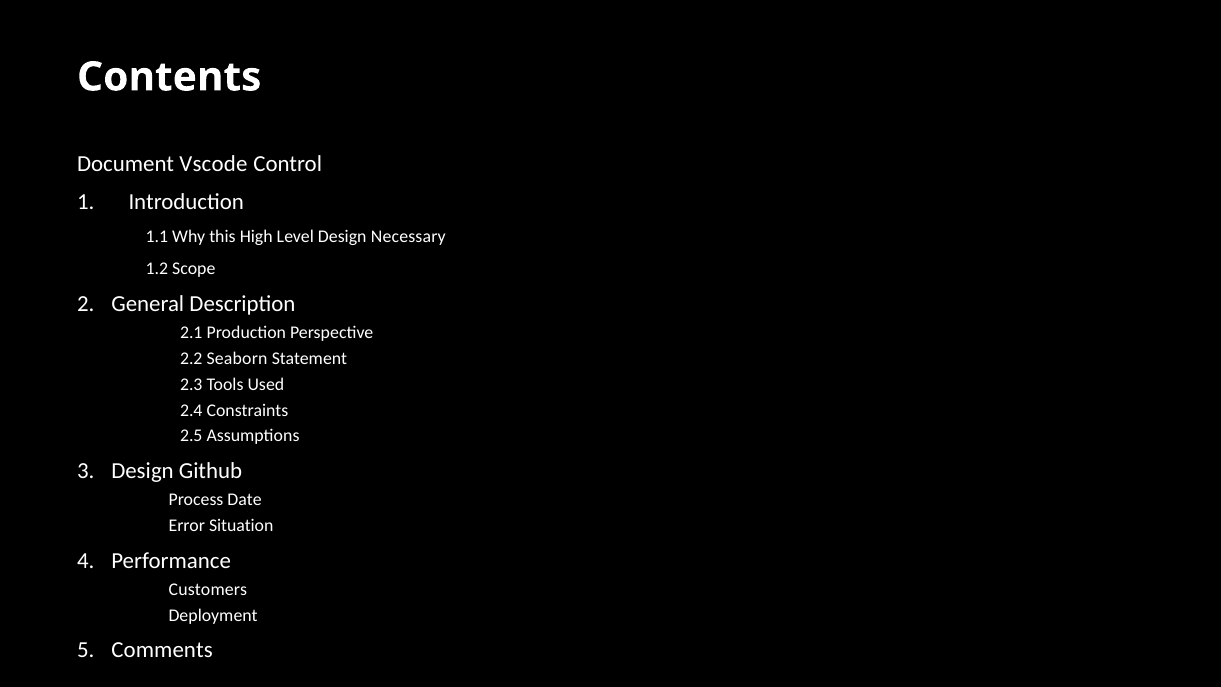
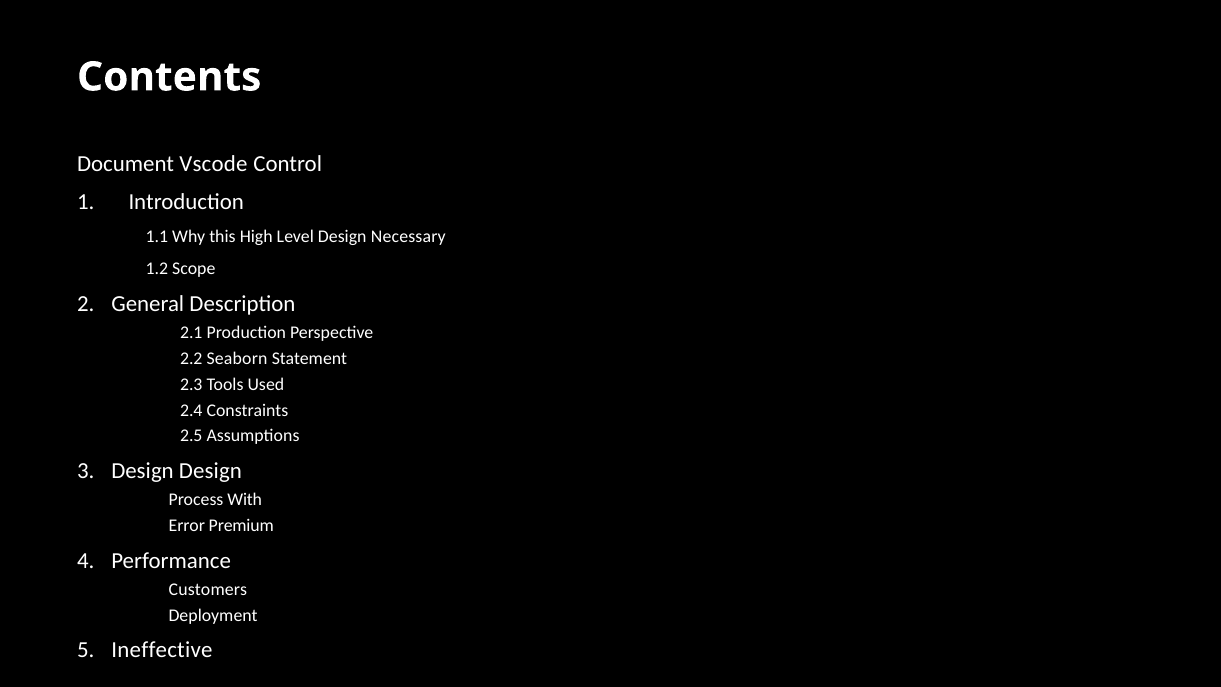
Design Github: Github -> Design
Date: Date -> With
Situation: Situation -> Premium
Comments: Comments -> Ineffective
